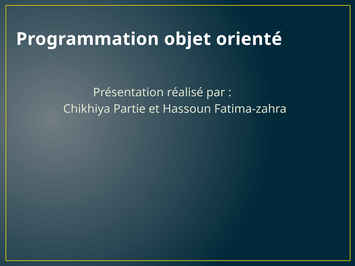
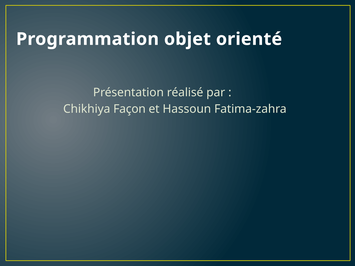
Partie: Partie -> Façon
